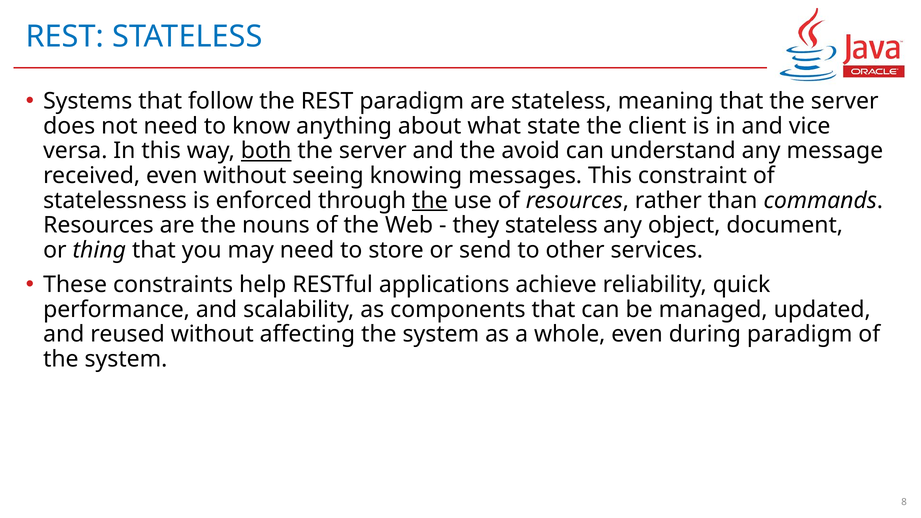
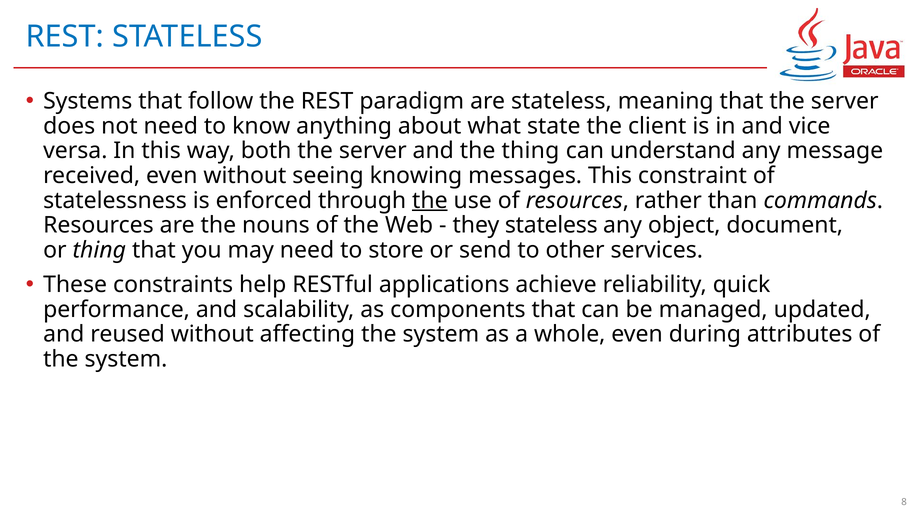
both underline: present -> none
the avoid: avoid -> thing
during paradigm: paradigm -> attributes
